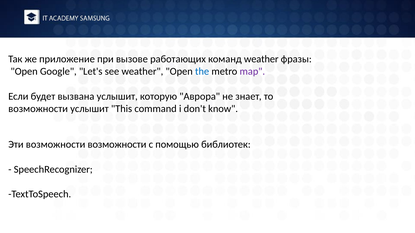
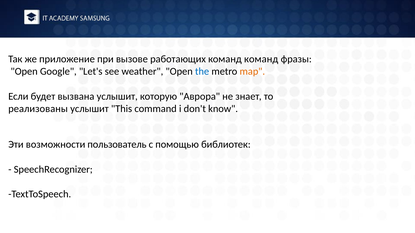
команд weather: weather -> команд
map colour: purple -> orange
возможности at (38, 109): возможности -> реализованы
возможности возможности: возможности -> пользователь
